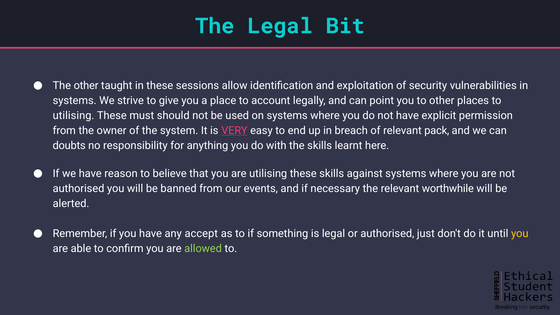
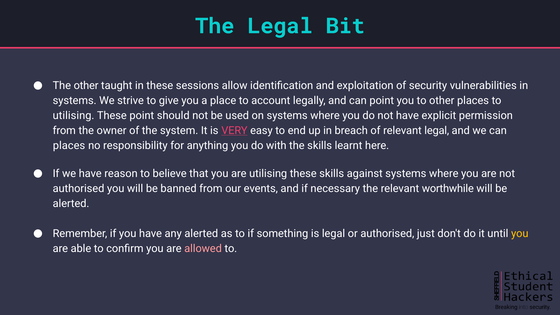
These must: must -> point
relevant pack: pack -> legal
doubts at (69, 145): doubts -> places
any accept: accept -> alerted
allowed colour: light green -> pink
